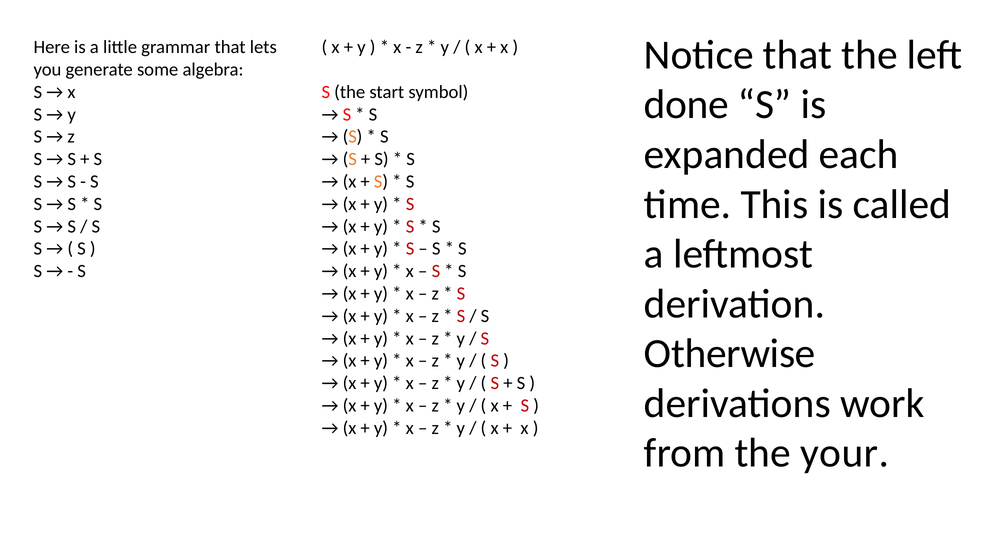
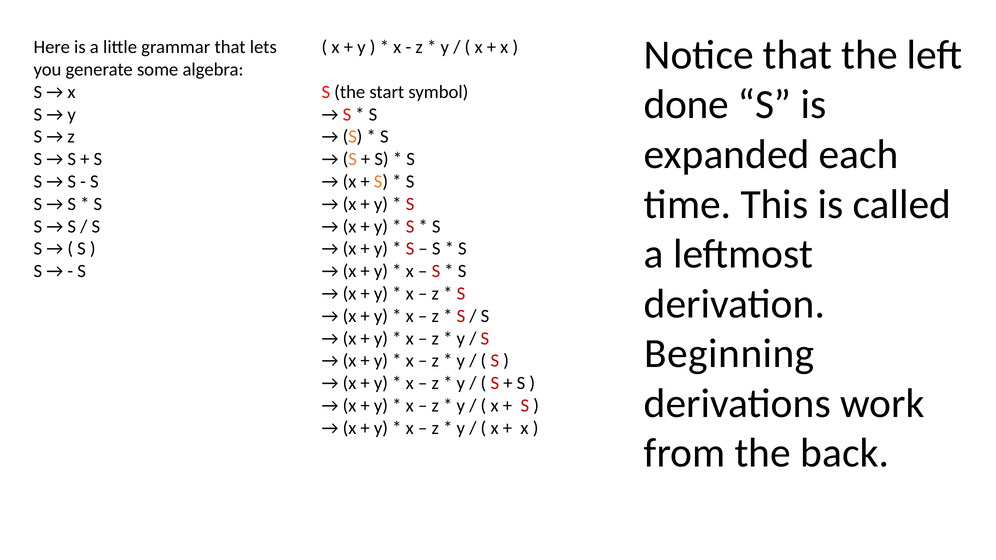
Otherwise: Otherwise -> Beginning
your: your -> back
